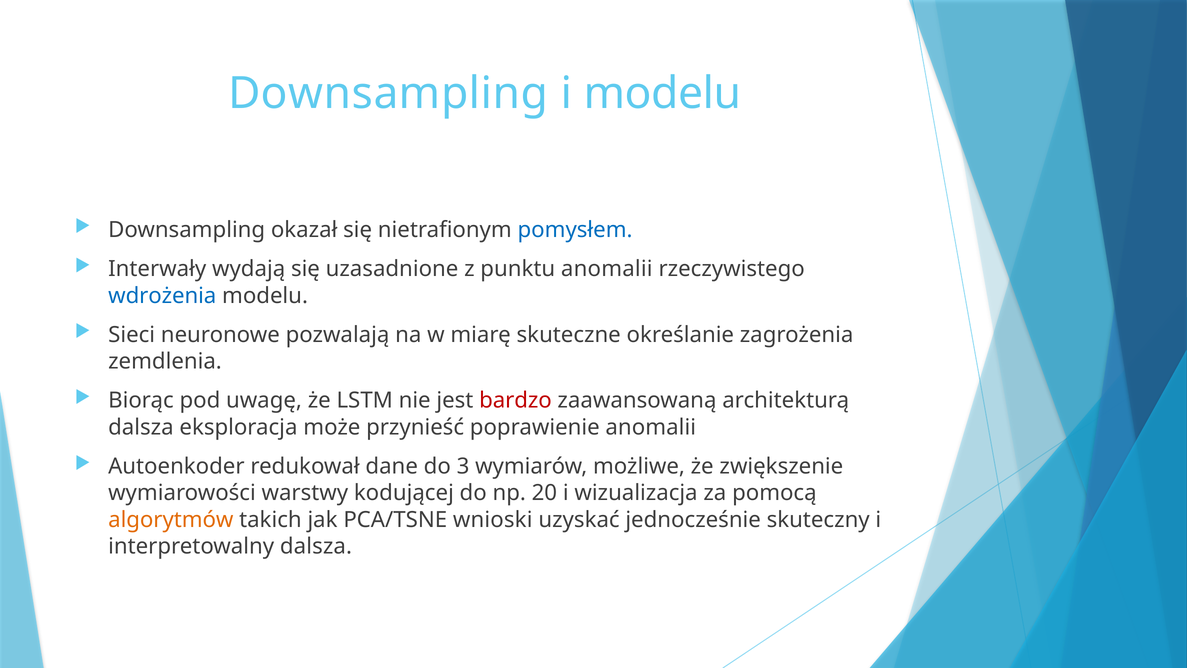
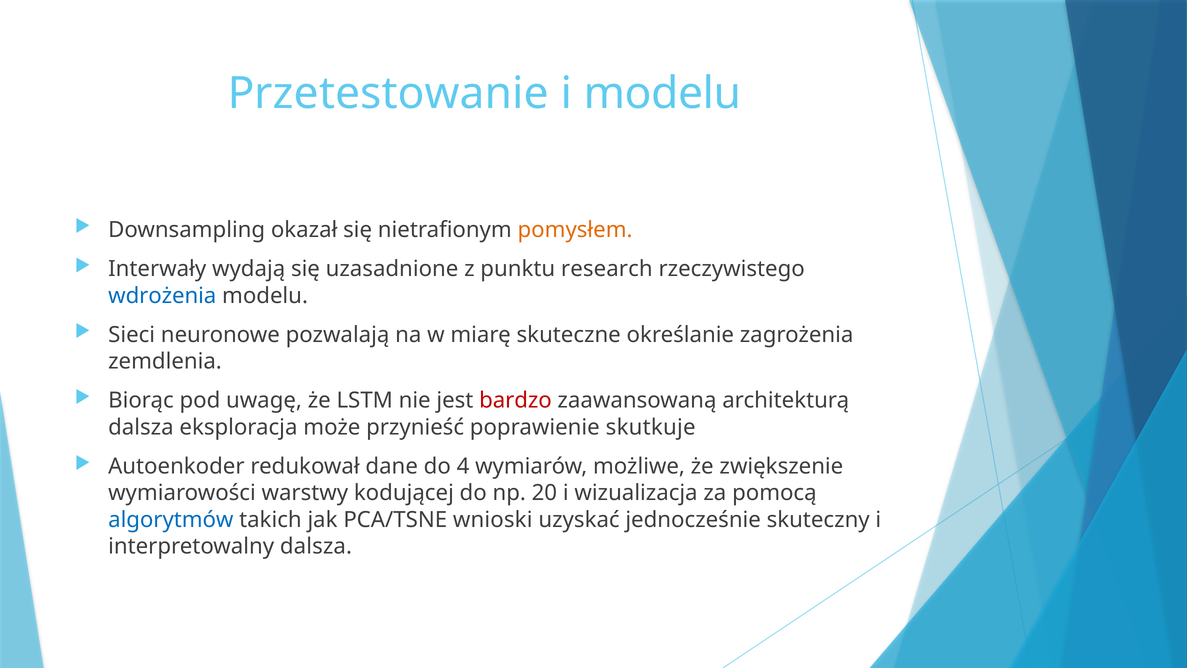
Downsampling at (388, 94): Downsampling -> Przetestowanie
pomysłem colour: blue -> orange
punktu anomalii: anomalii -> research
poprawienie anomalii: anomalii -> skutkuje
3: 3 -> 4
algorytmów colour: orange -> blue
